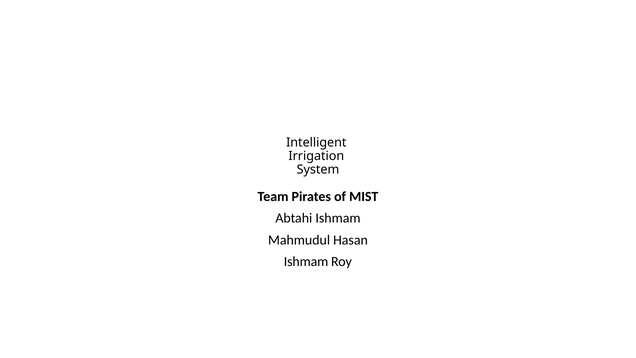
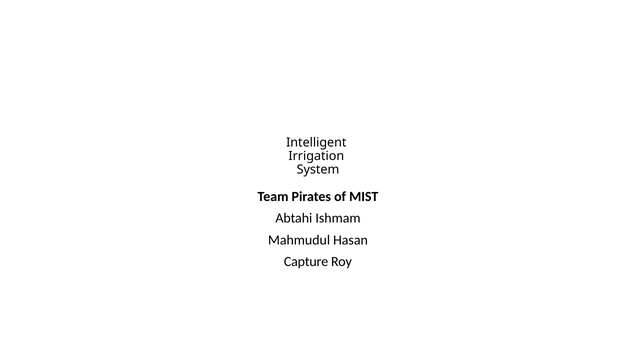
Ishmam at (306, 261): Ishmam -> Capture
